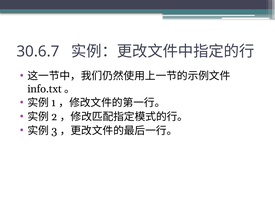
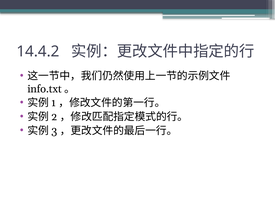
30.6.7: 30.6.7 -> 14.4.2
